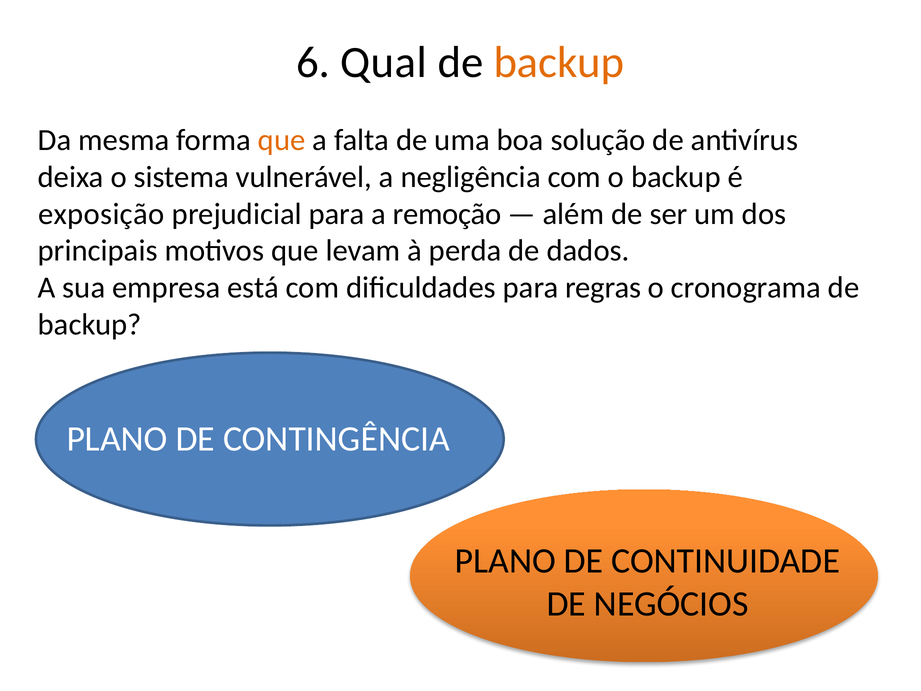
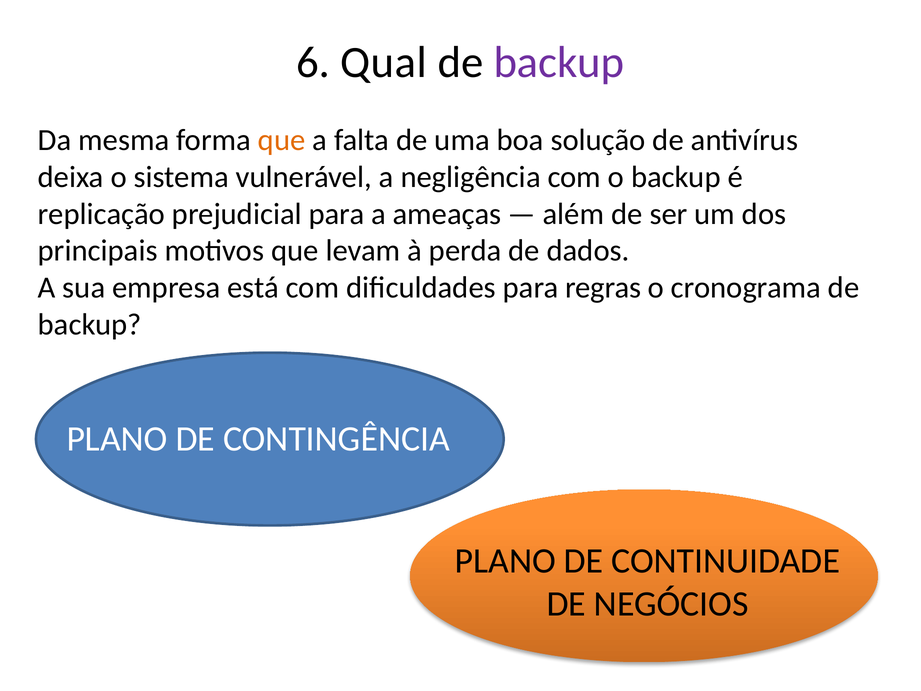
backup at (559, 62) colour: orange -> purple
exposição: exposição -> replicação
remoção: remoção -> ameaças
